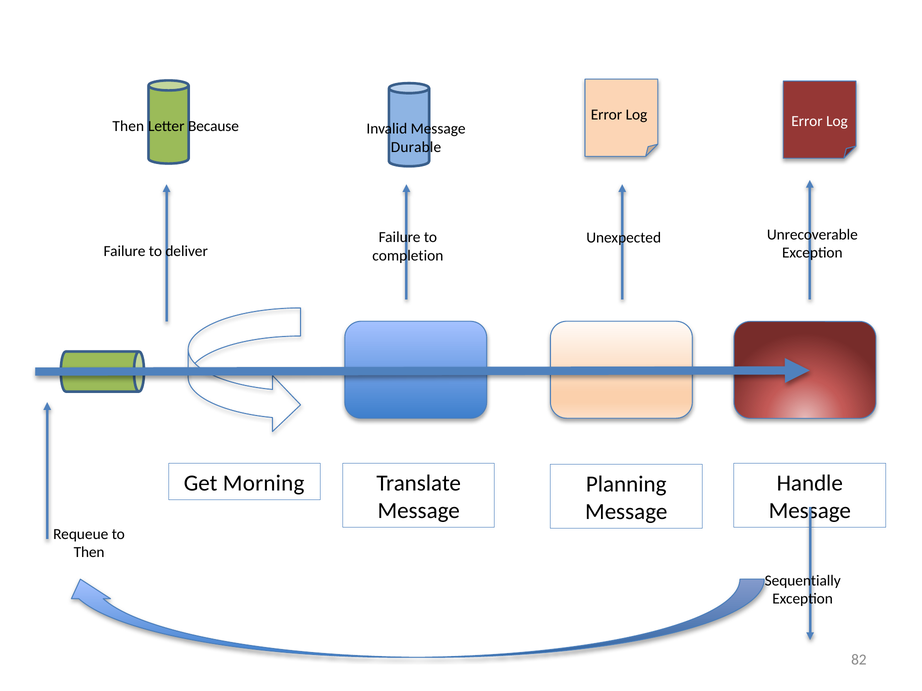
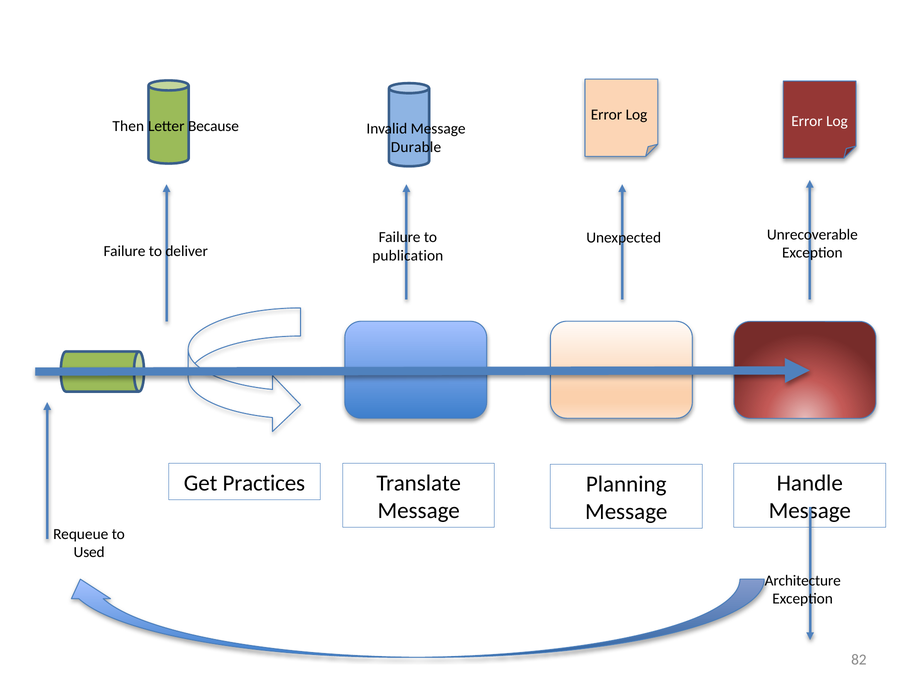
completion: completion -> publication
Morning: Morning -> Practices
Then at (89, 553): Then -> Used
Sequentially: Sequentially -> Architecture
